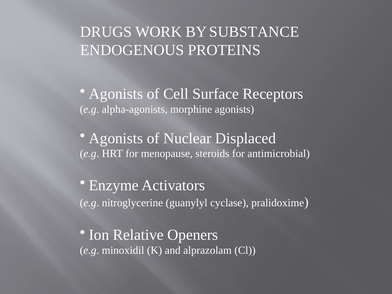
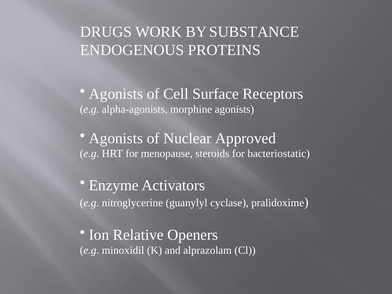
Displaced: Displaced -> Approved
antimicrobial: antimicrobial -> bacteriostatic
